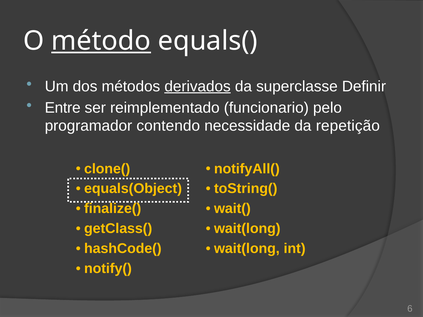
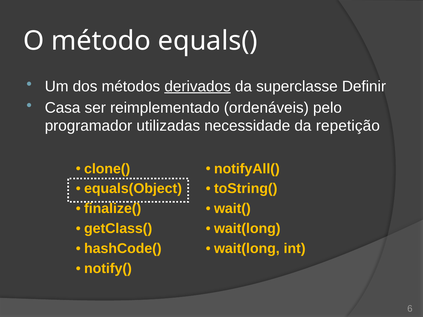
método underline: present -> none
Entre: Entre -> Casa
funcionario: funcionario -> ordenáveis
contendo: contendo -> utilizadas
